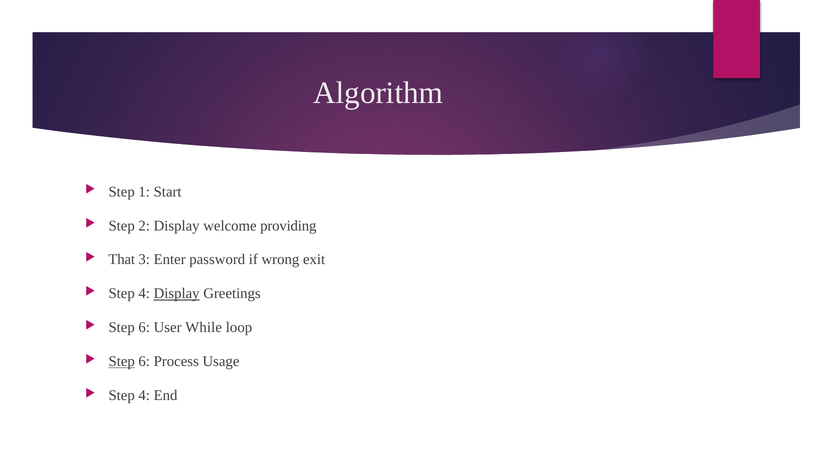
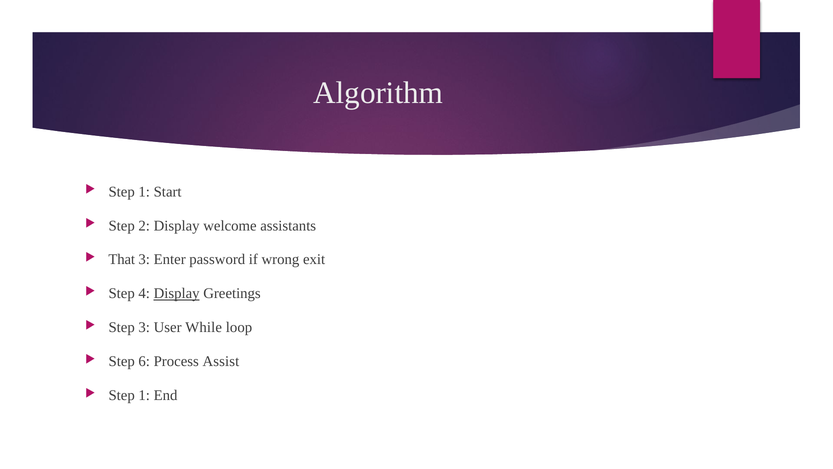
providing: providing -> assistants
6 at (144, 327): 6 -> 3
Step at (122, 361) underline: present -> none
Usage: Usage -> Assist
4 at (144, 395): 4 -> 1
